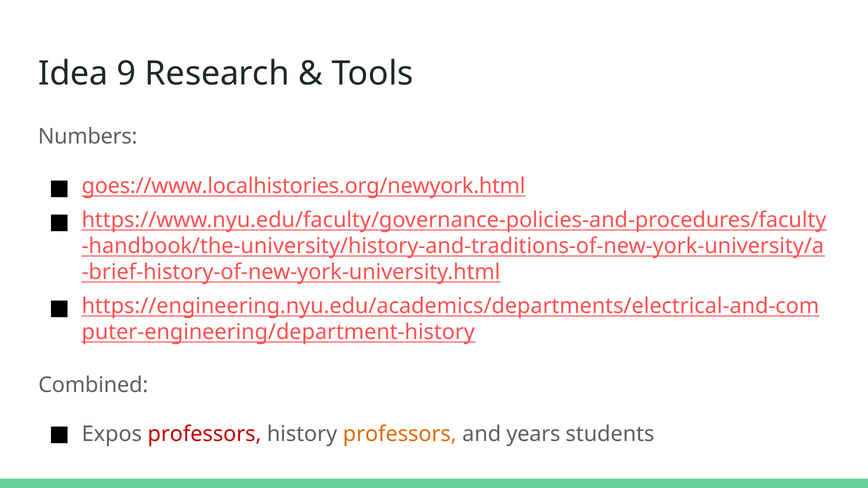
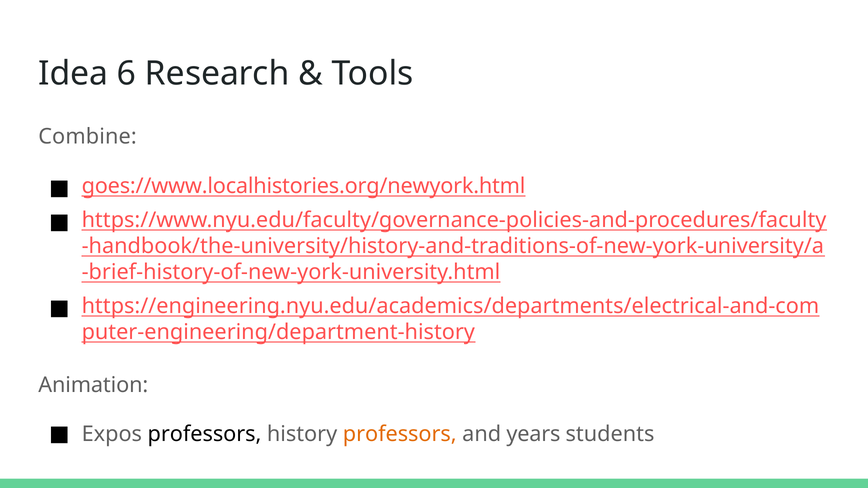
9: 9 -> 6
Numbers: Numbers -> Combine
Combined: Combined -> Animation
professors at (205, 434) colour: red -> black
